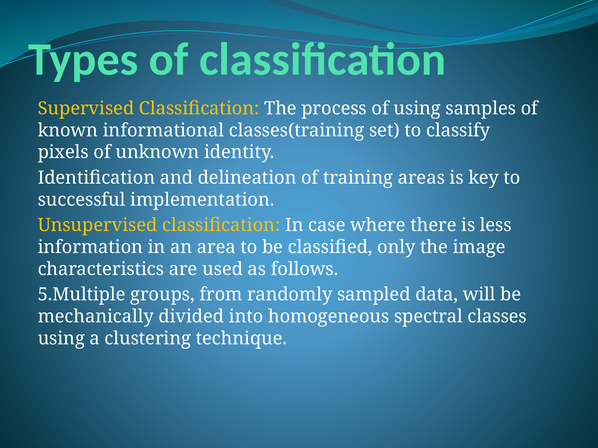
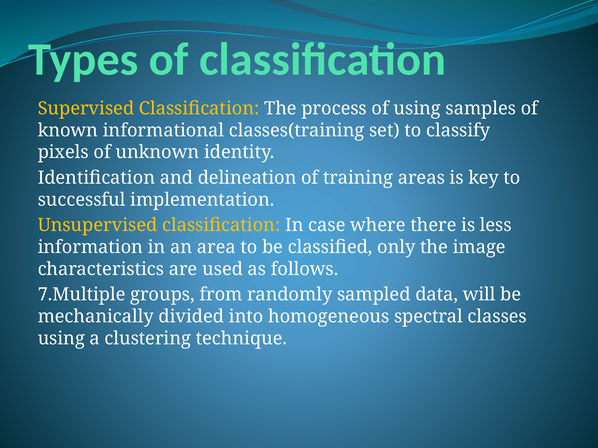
5.Multiple: 5.Multiple -> 7.Multiple
